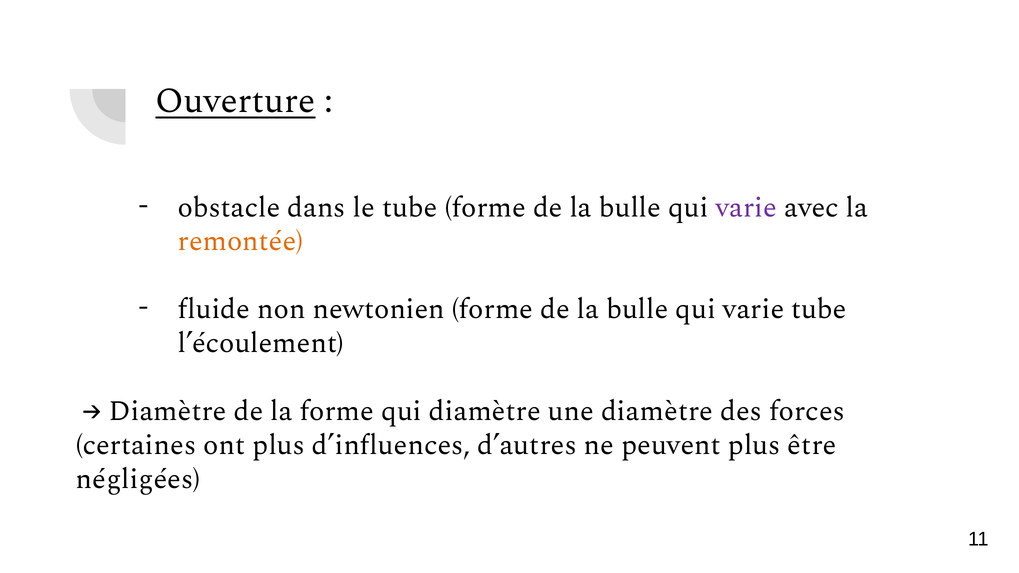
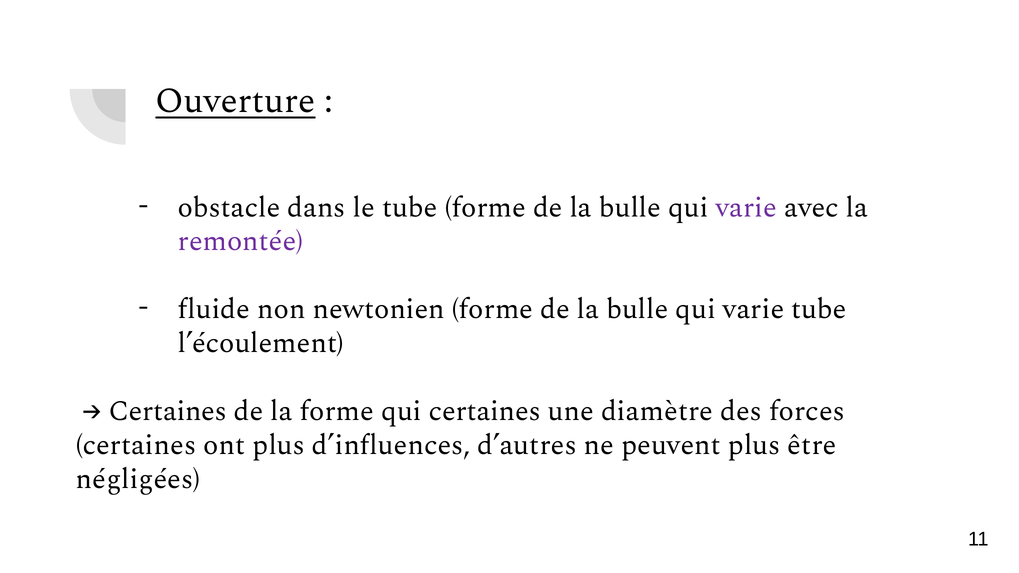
remontée colour: orange -> purple
Diamètre at (168, 411): Diamètre -> Certaines
qui diamètre: diamètre -> certaines
